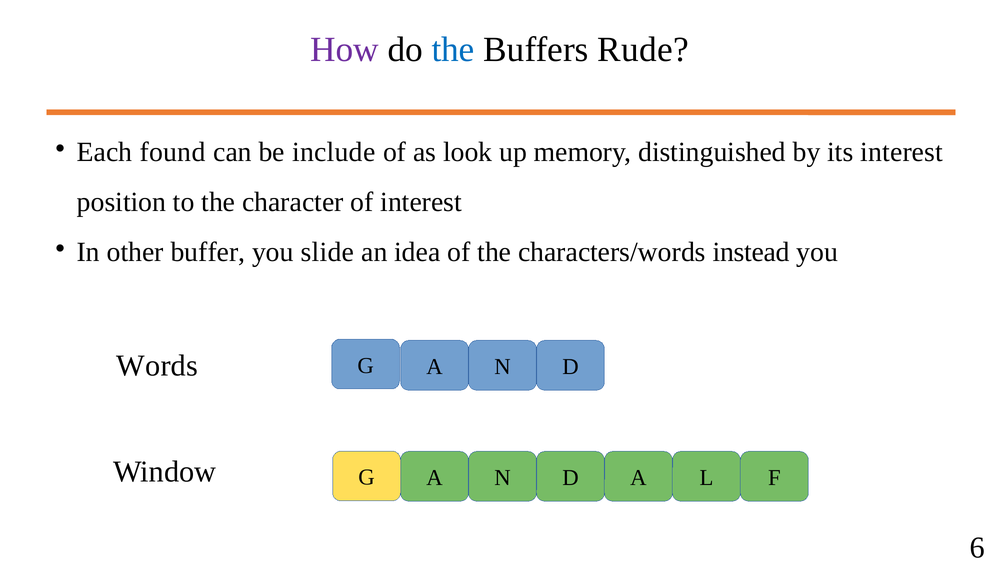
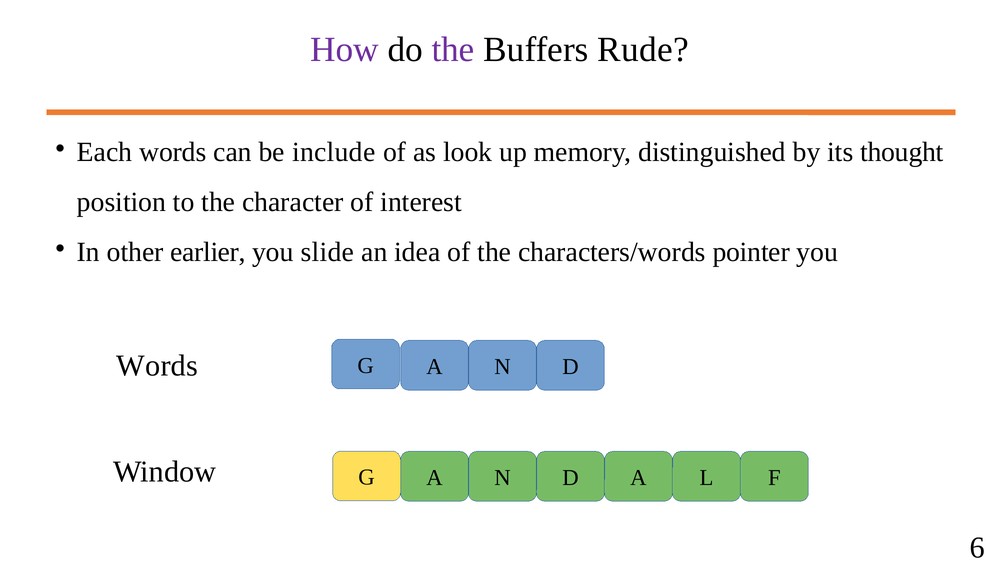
the at (453, 49) colour: blue -> purple
Each found: found -> words
its interest: interest -> thought
buffer: buffer -> earlier
instead: instead -> pointer
